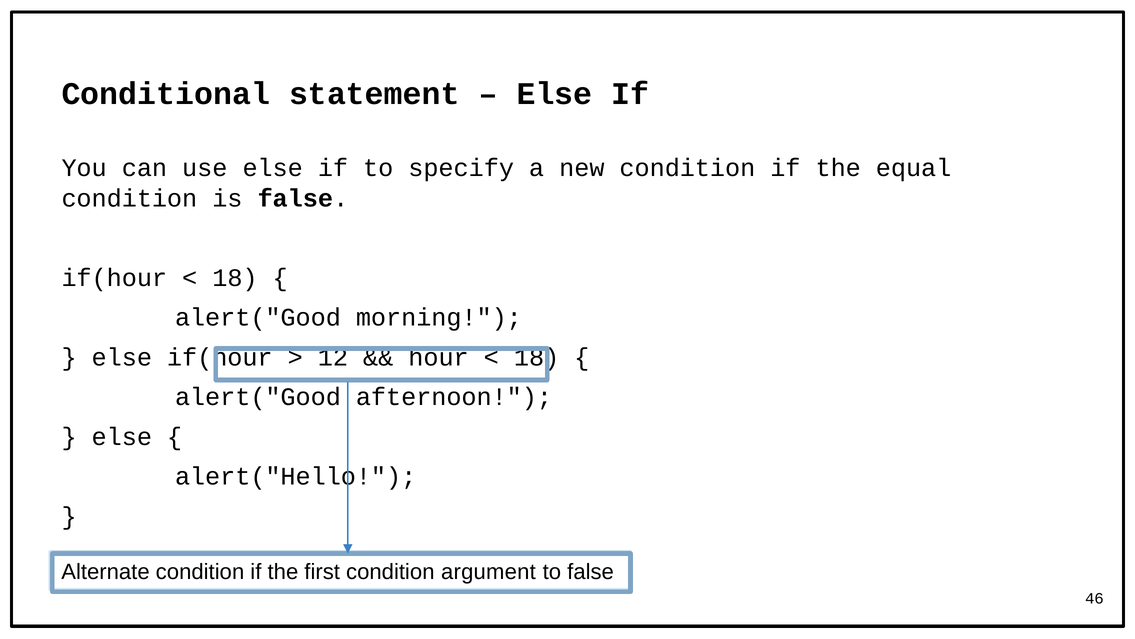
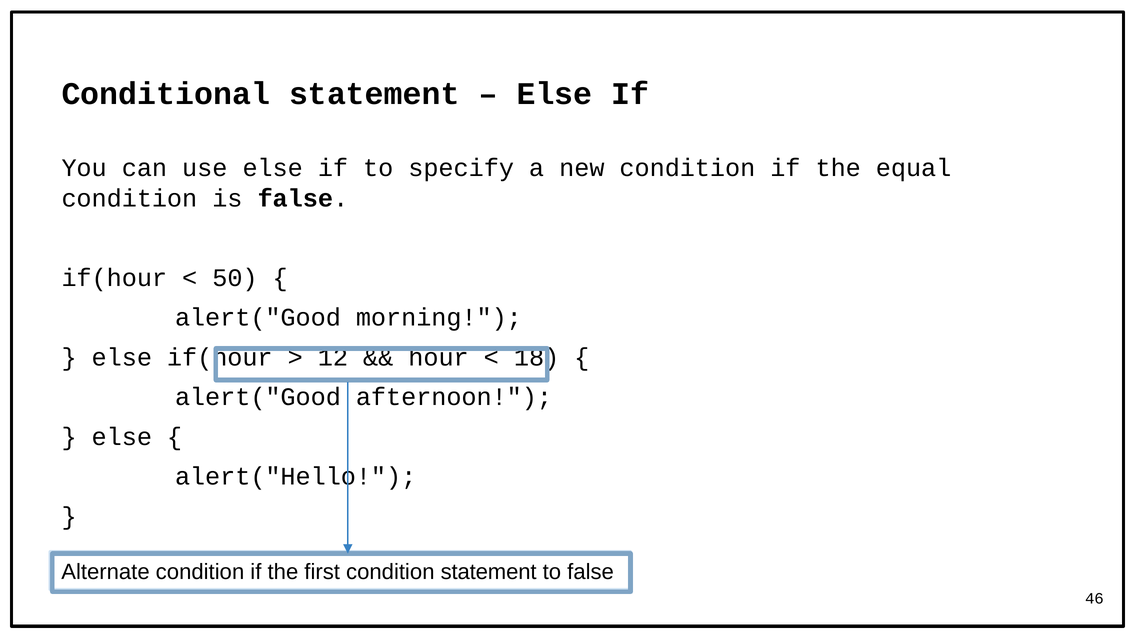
18 at (235, 278): 18 -> 50
condition argument: argument -> statement
